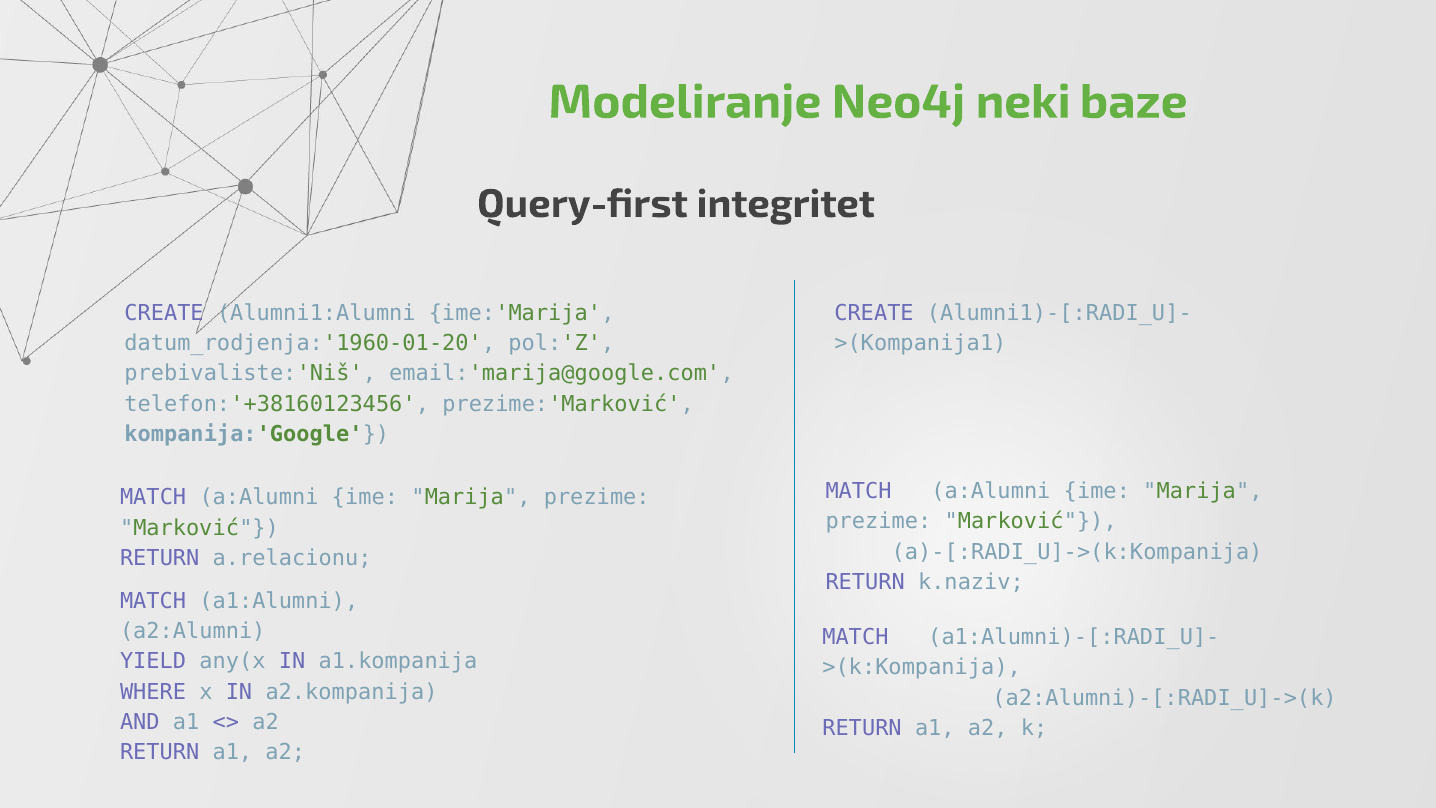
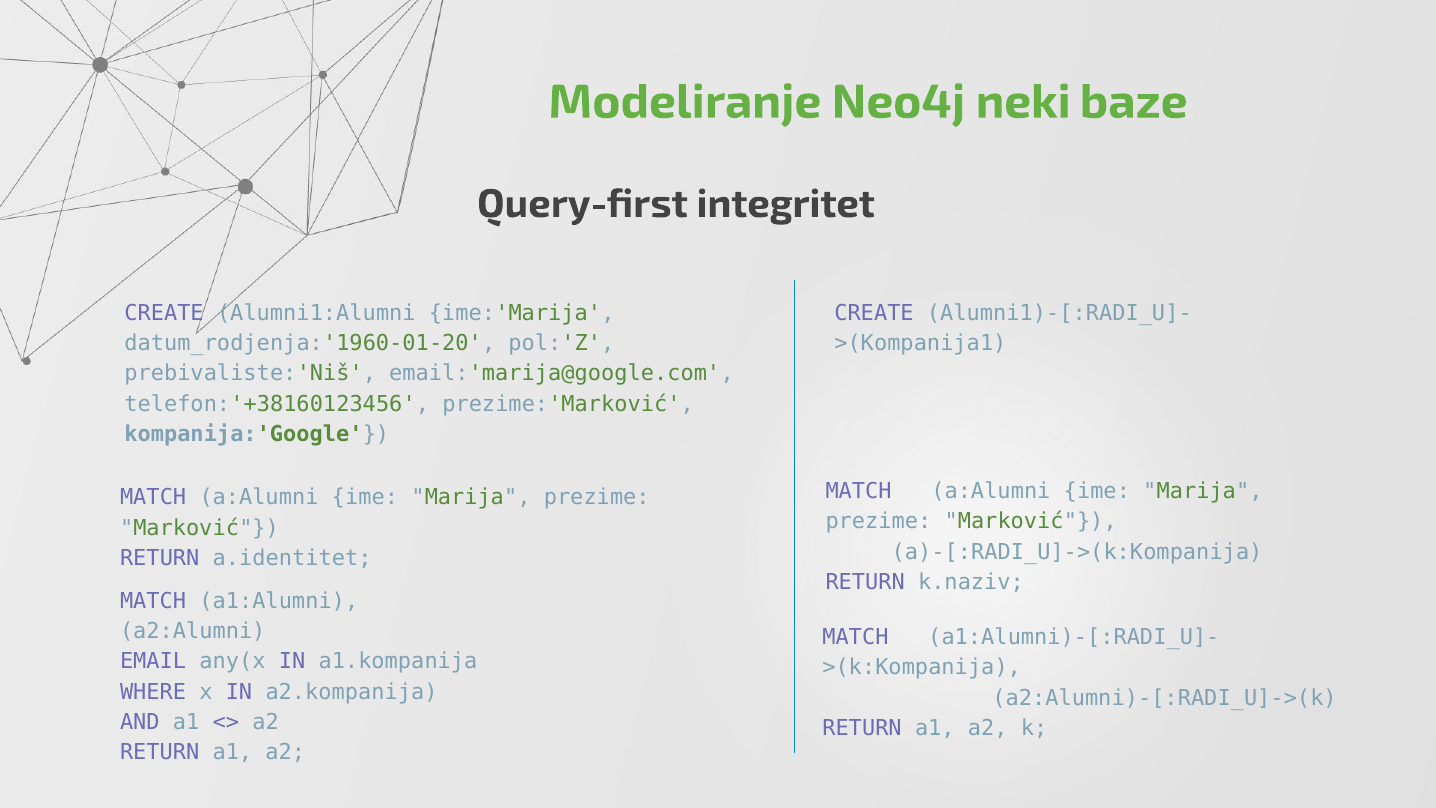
a.relacionu: a.relacionu -> a.identitet
YIELD: YIELD -> EMAIL
